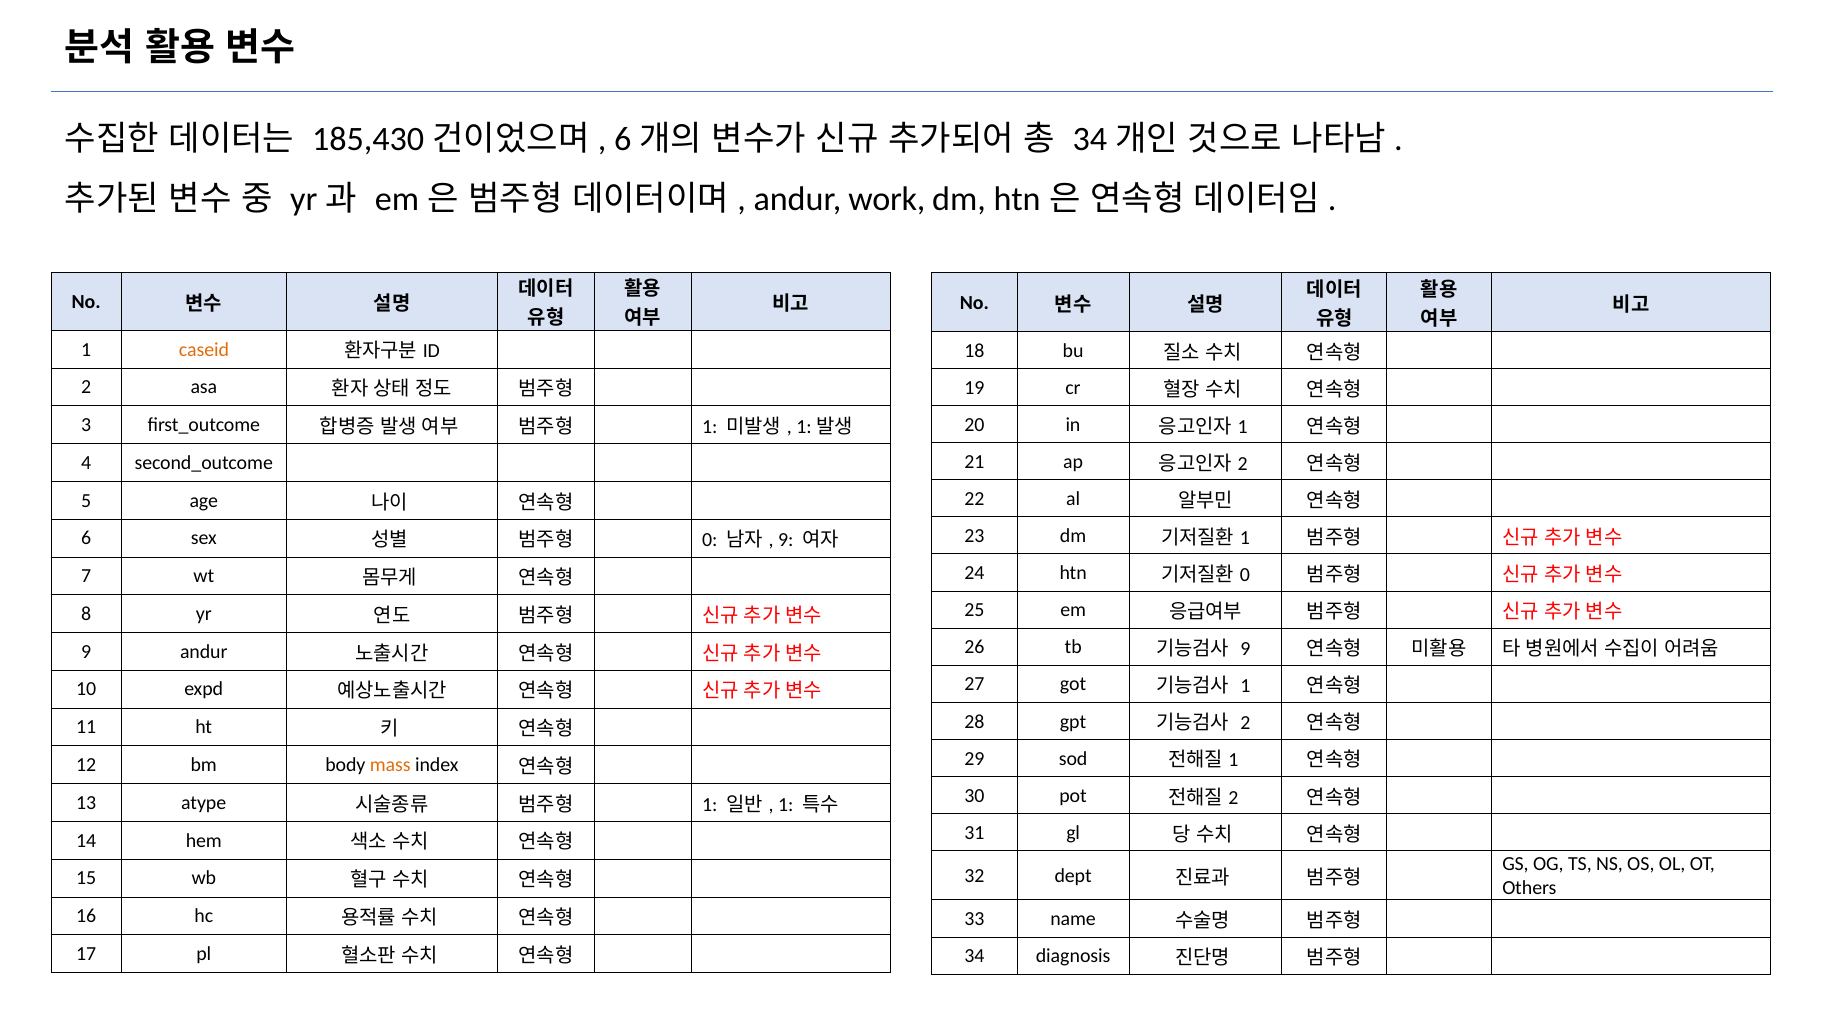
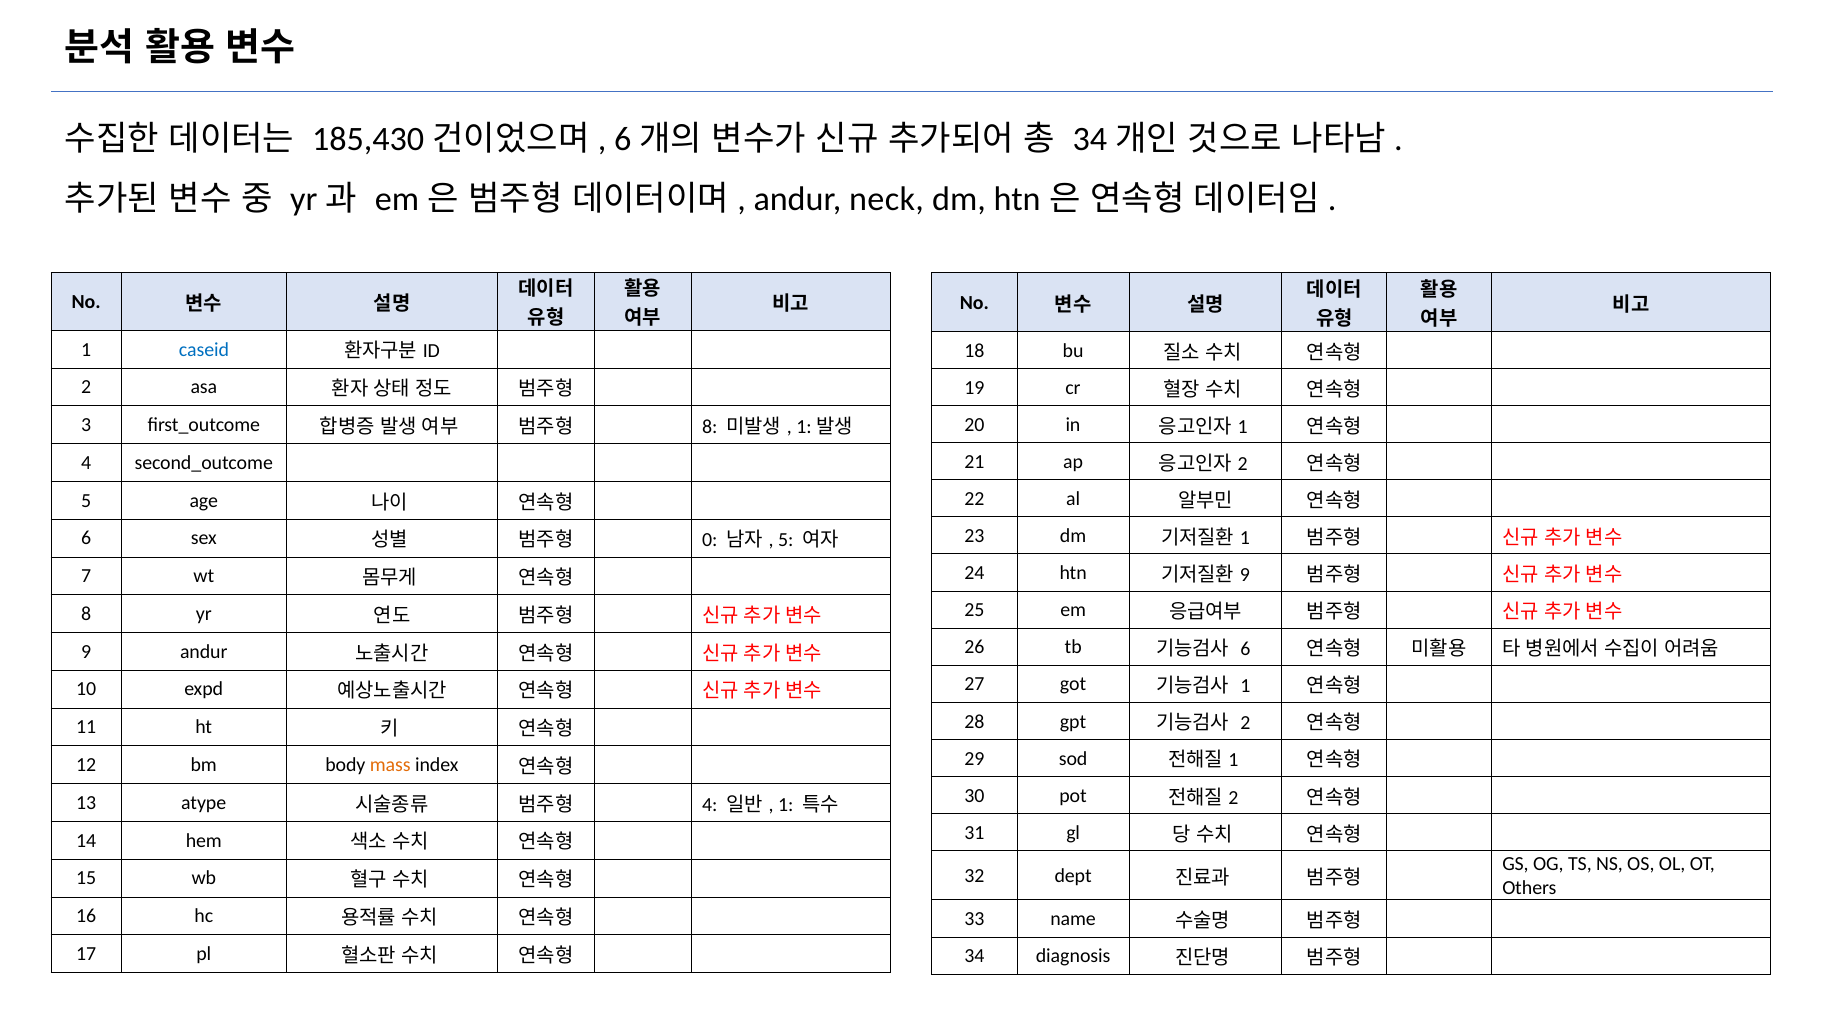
work: work -> neck
caseid colour: orange -> blue
1 at (710, 427): 1 -> 8
9 at (786, 540): 9 -> 5
0 at (1245, 575): 0 -> 9
9 at (1245, 649): 9 -> 6
1 at (710, 804): 1 -> 4
